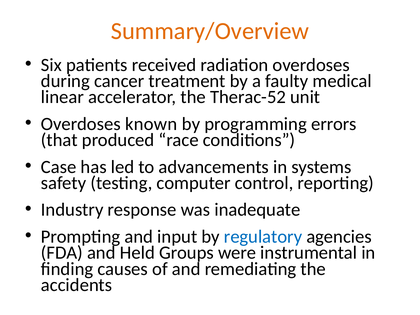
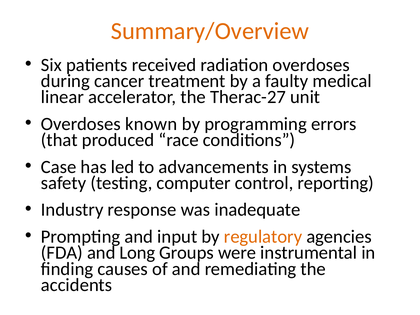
Therac-52: Therac-52 -> Therac-27
regulatory colour: blue -> orange
Held: Held -> Long
